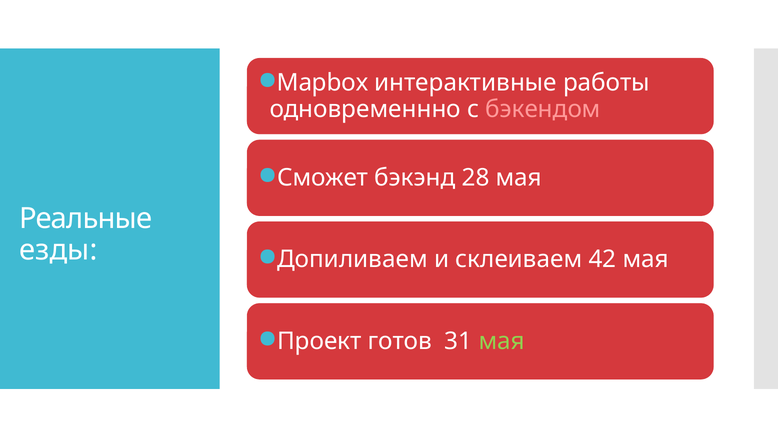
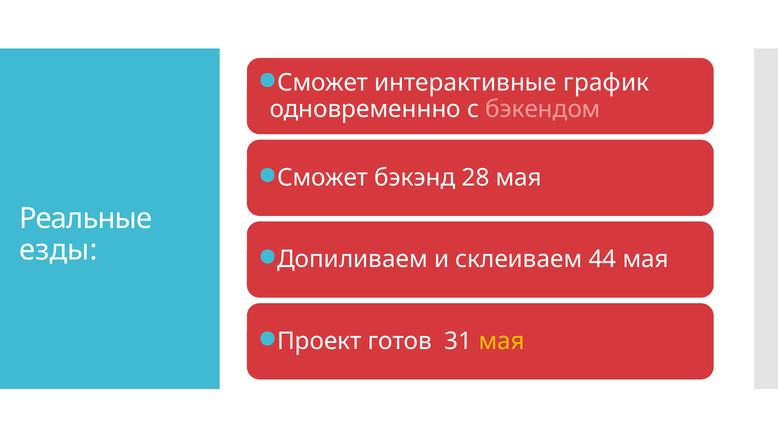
Mapbox at (323, 83): Mapbox -> Сможет
работы: работы -> график
42: 42 -> 44
мая at (502, 341) colour: light green -> yellow
